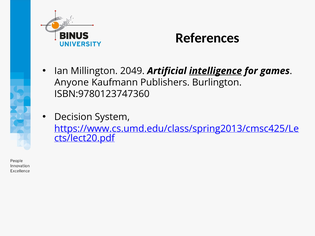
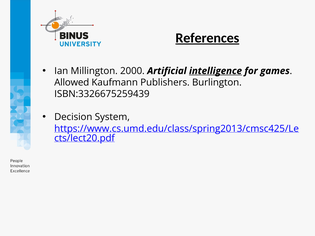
References underline: none -> present
2049: 2049 -> 2000
Anyone: Anyone -> Allowed
ISBN:9780123747360: ISBN:9780123747360 -> ISBN:3326675259439
